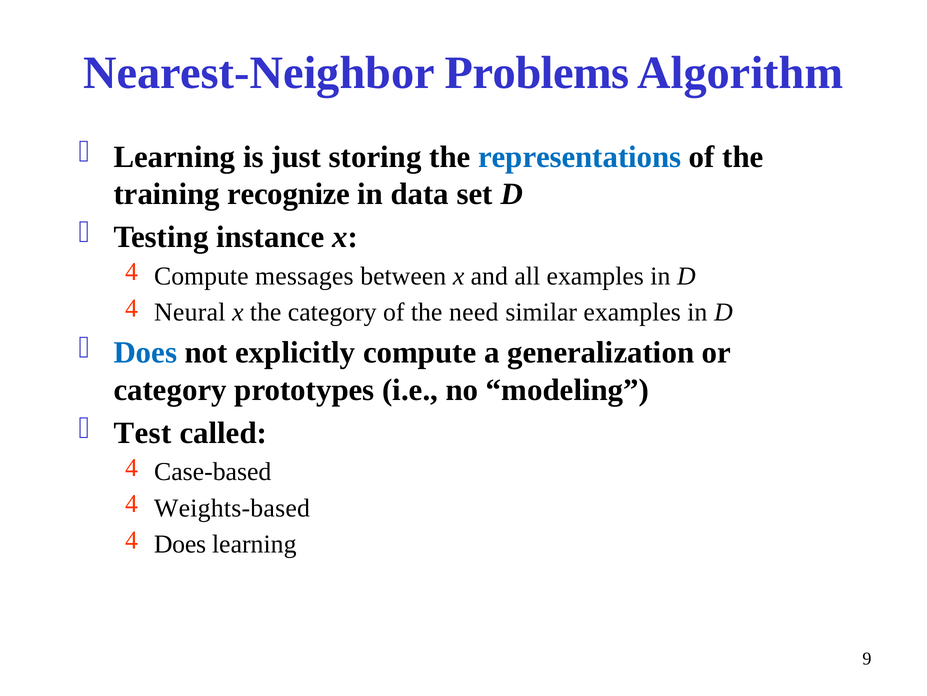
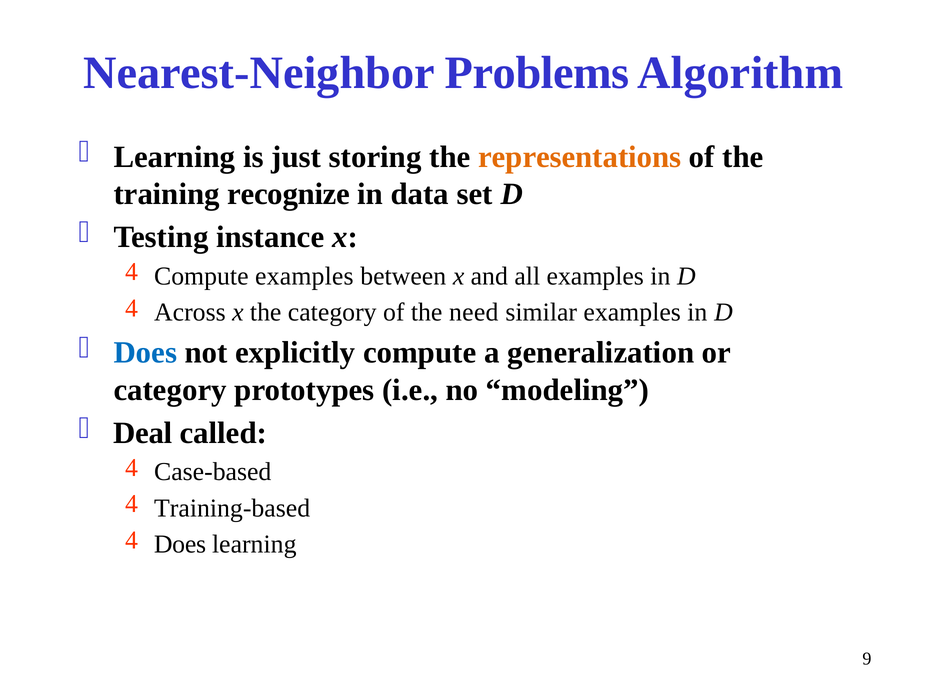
representations colour: blue -> orange
Compute messages: messages -> examples
Neural: Neural -> Across
Test: Test -> Deal
Weights-based: Weights-based -> Training-based
